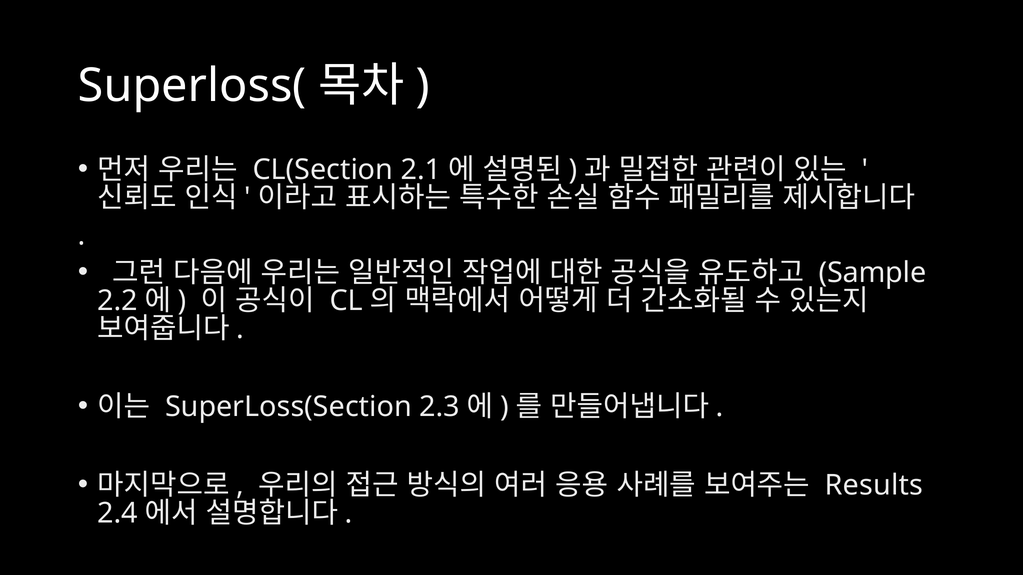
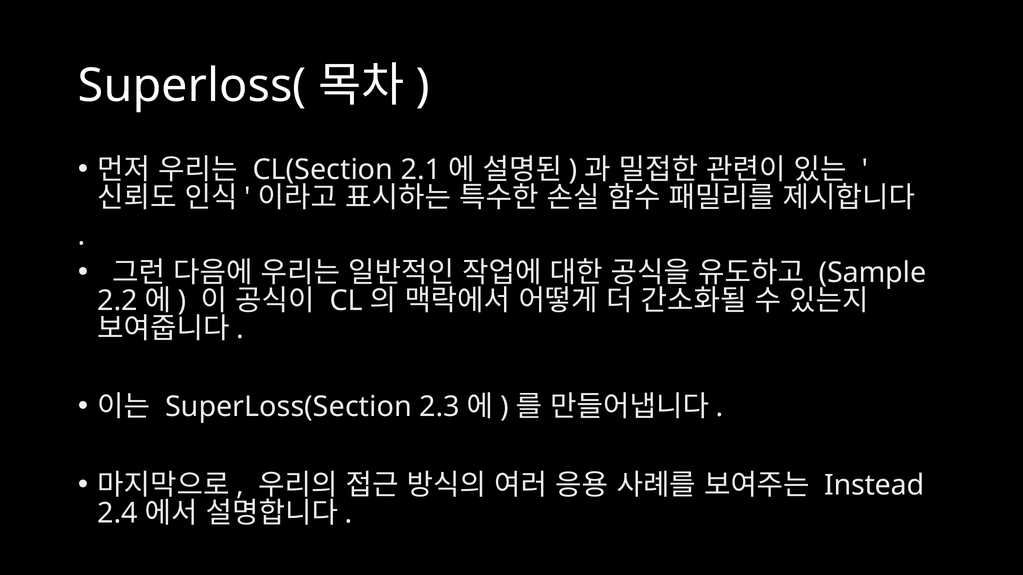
Results: Results -> Instead
